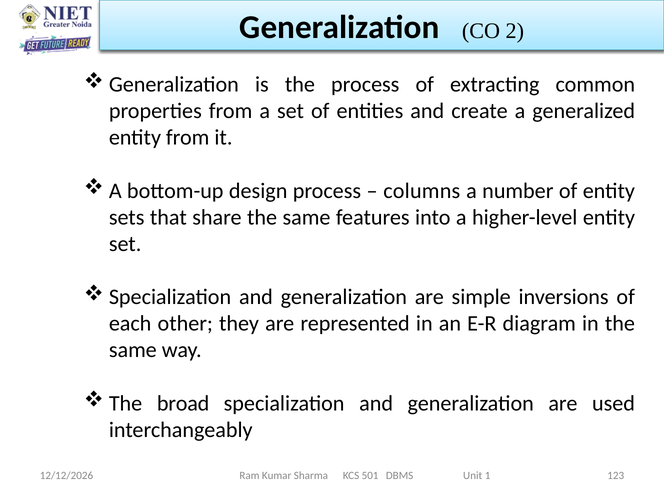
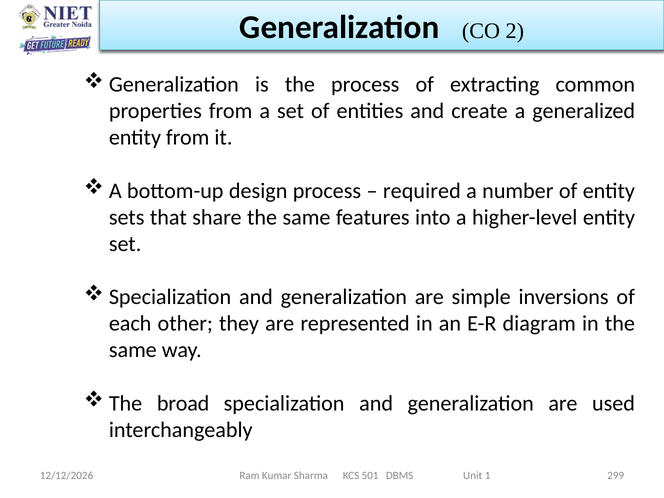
columns: columns -> required
123: 123 -> 299
